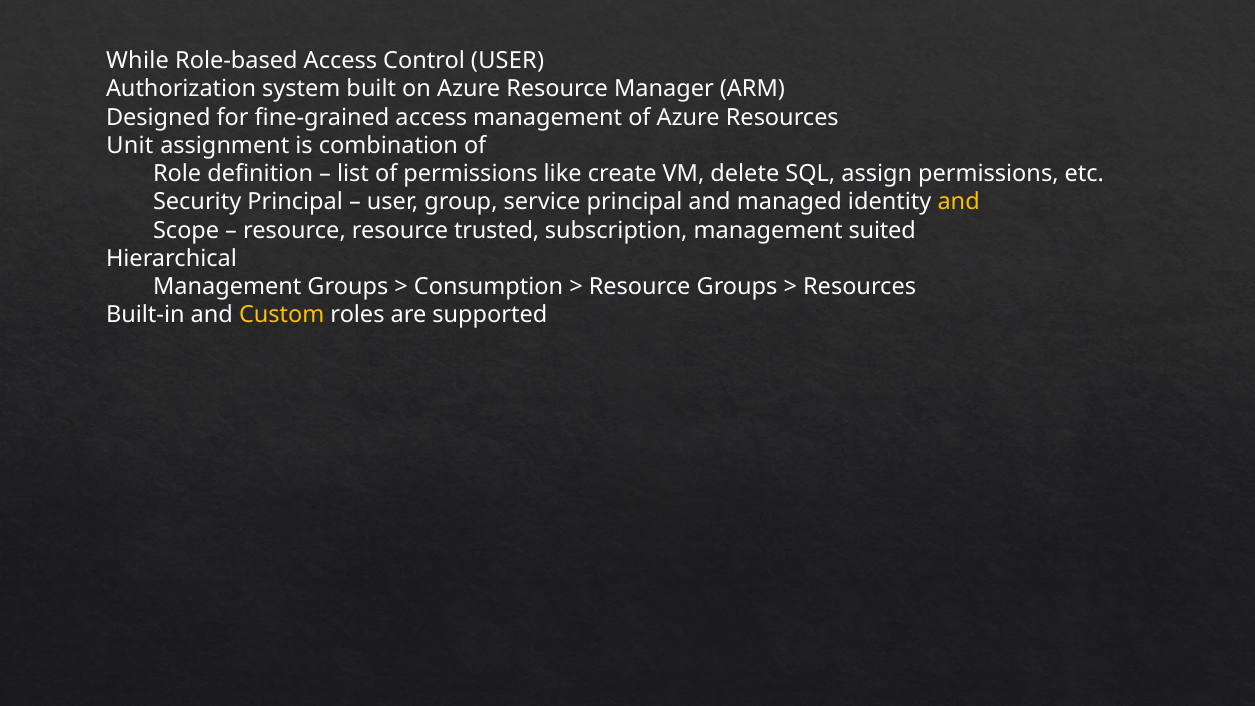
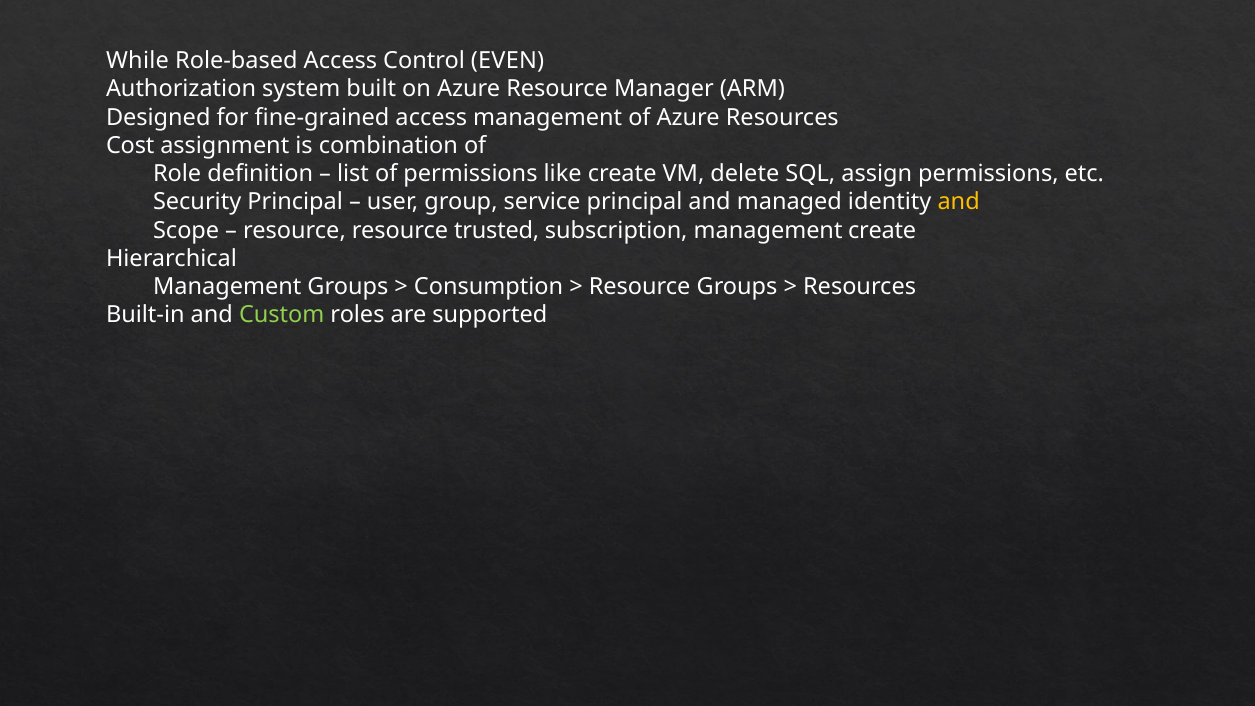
Control USER: USER -> EVEN
Unit: Unit -> Cost
management suited: suited -> create
Custom colour: yellow -> light green
